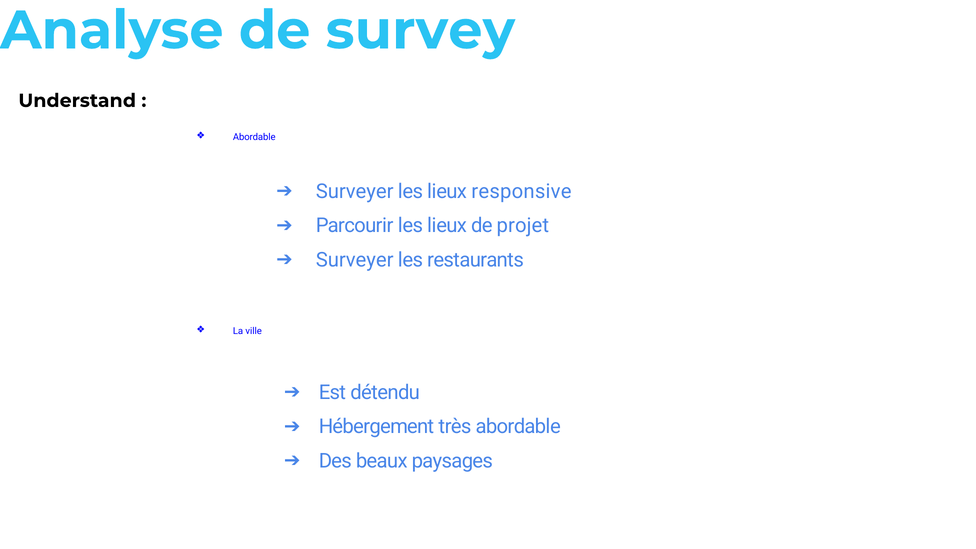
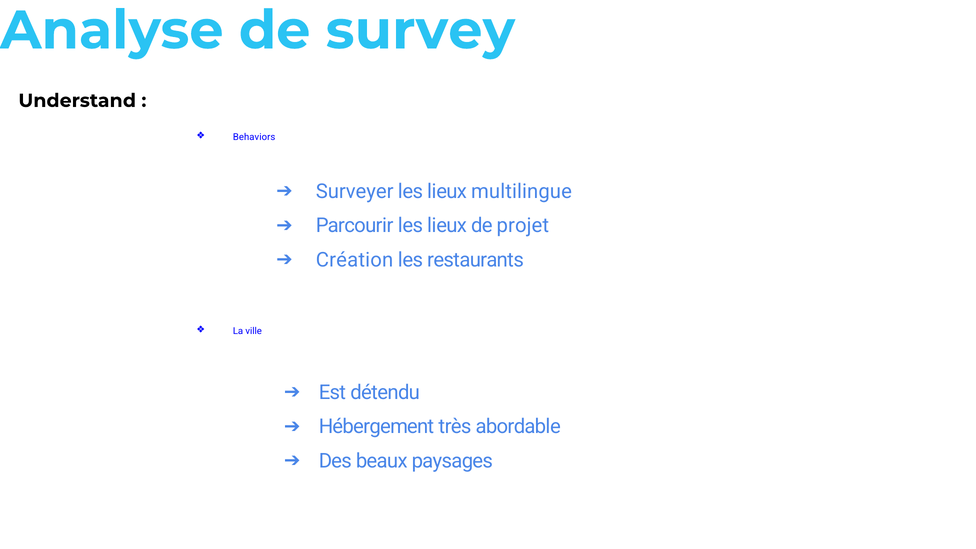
Abordable at (254, 137): Abordable -> Behaviors
responsive: responsive -> multilingue
Surveyer at (355, 260): Surveyer -> Création
